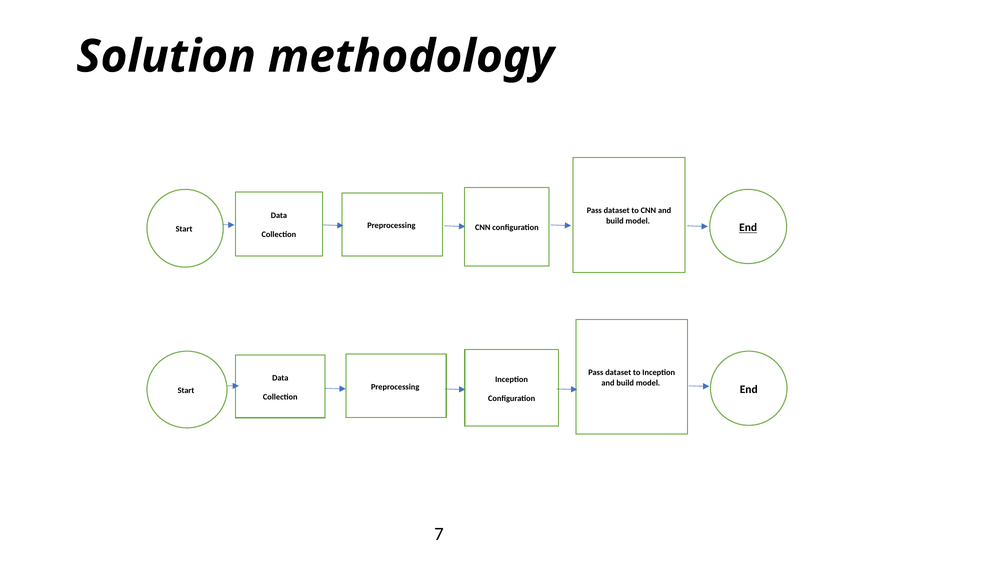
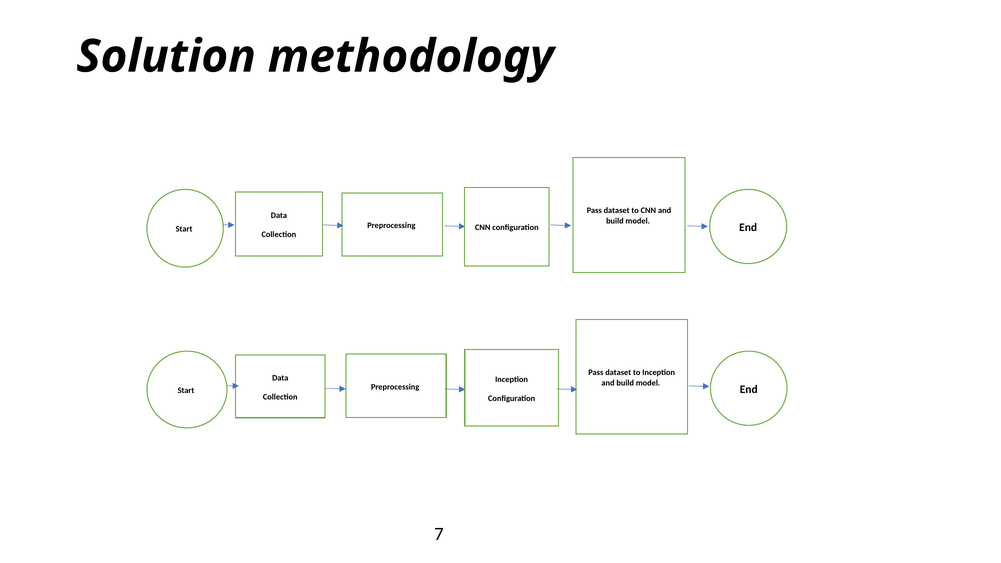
End at (748, 228) underline: present -> none
